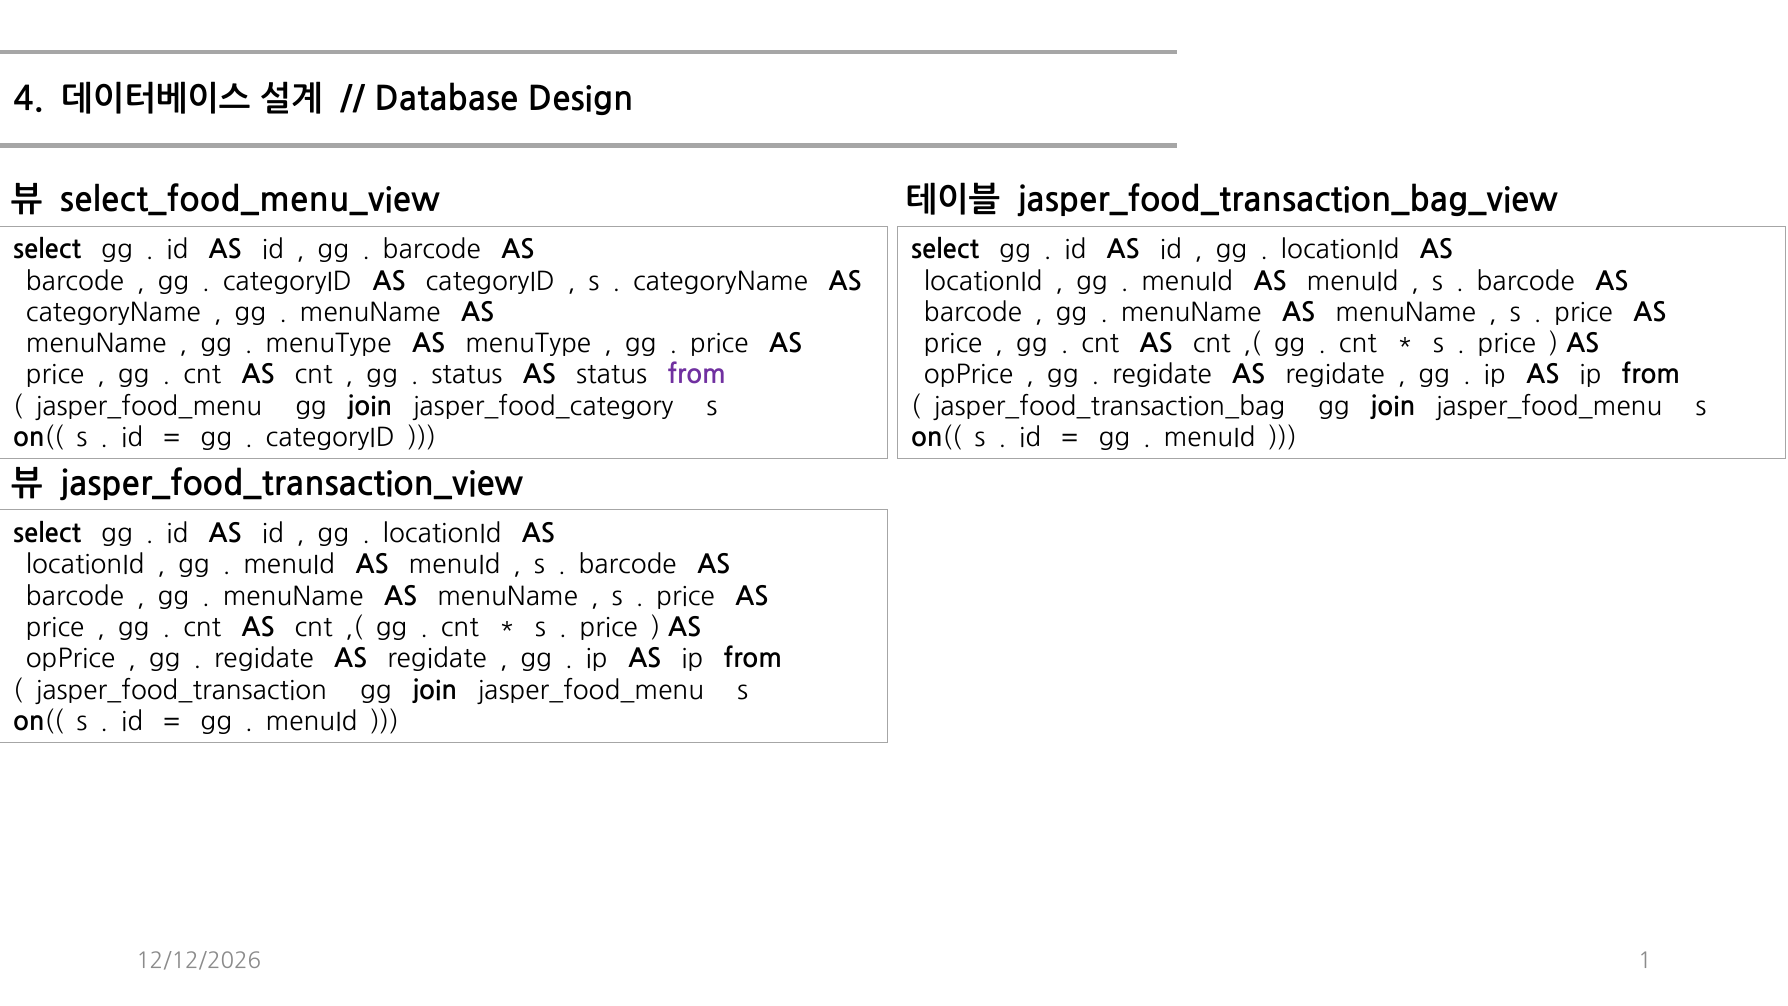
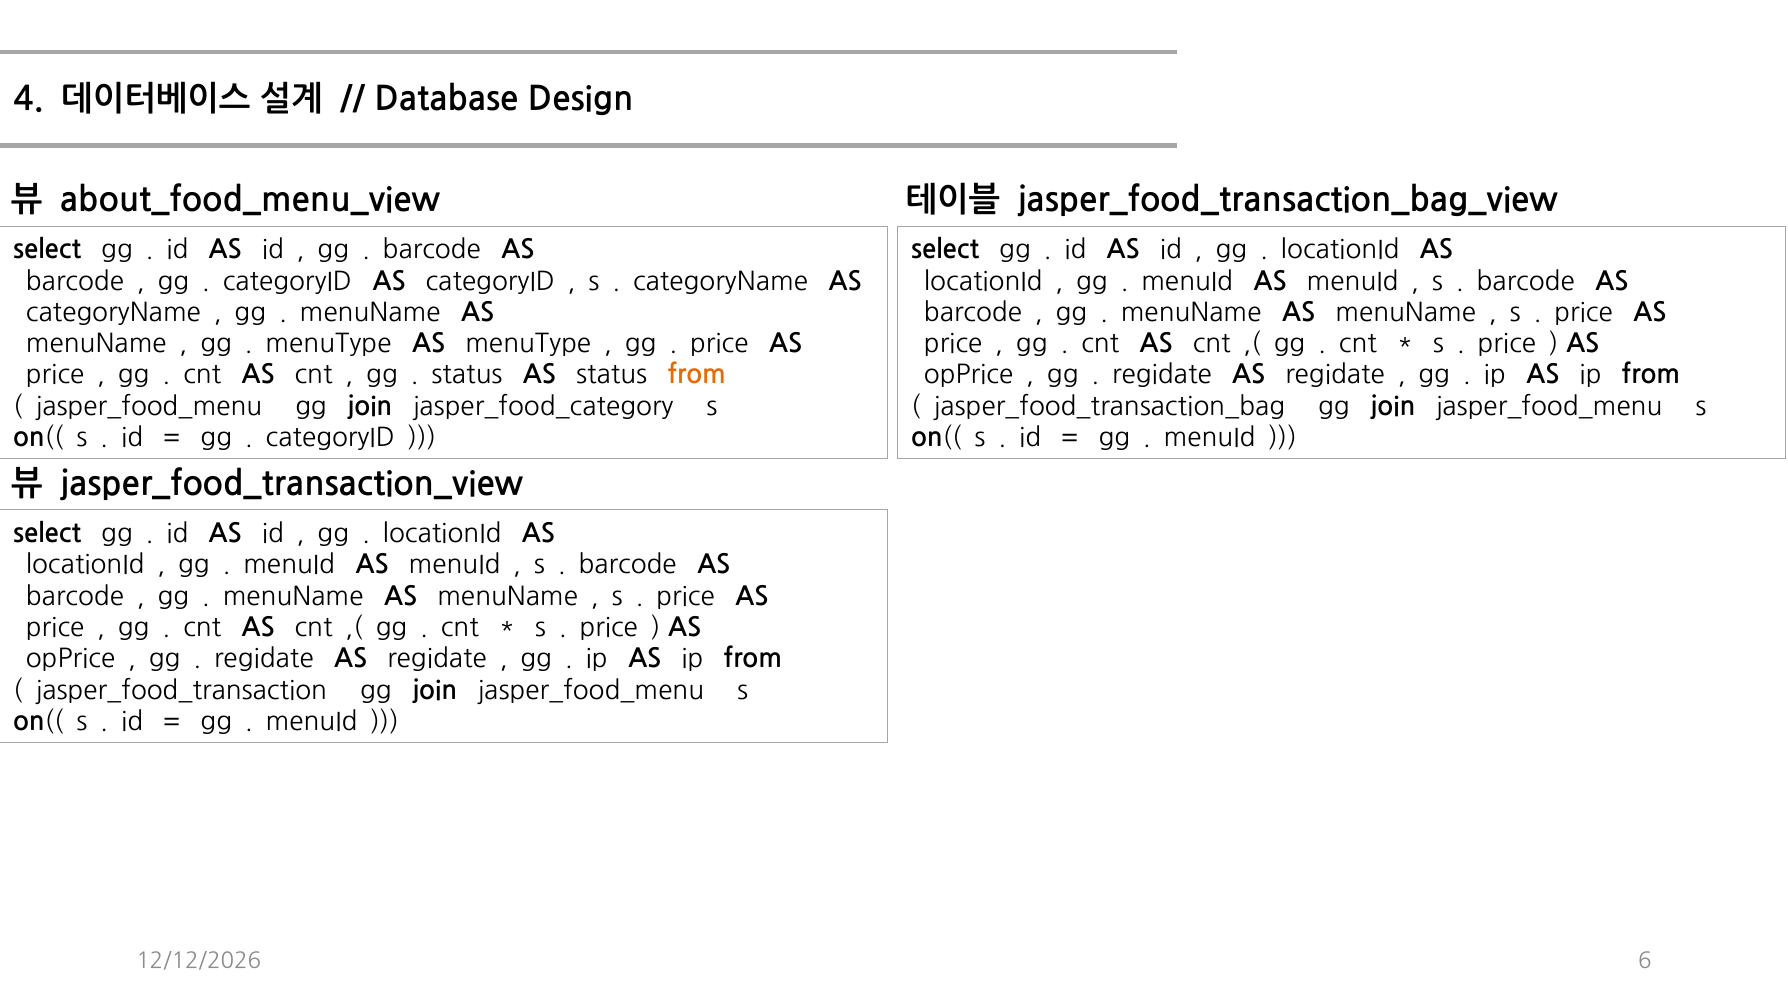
select_food_menu_view: select_food_menu_view -> about_food_menu_view
from at (697, 375) colour: purple -> orange
1: 1 -> 6
